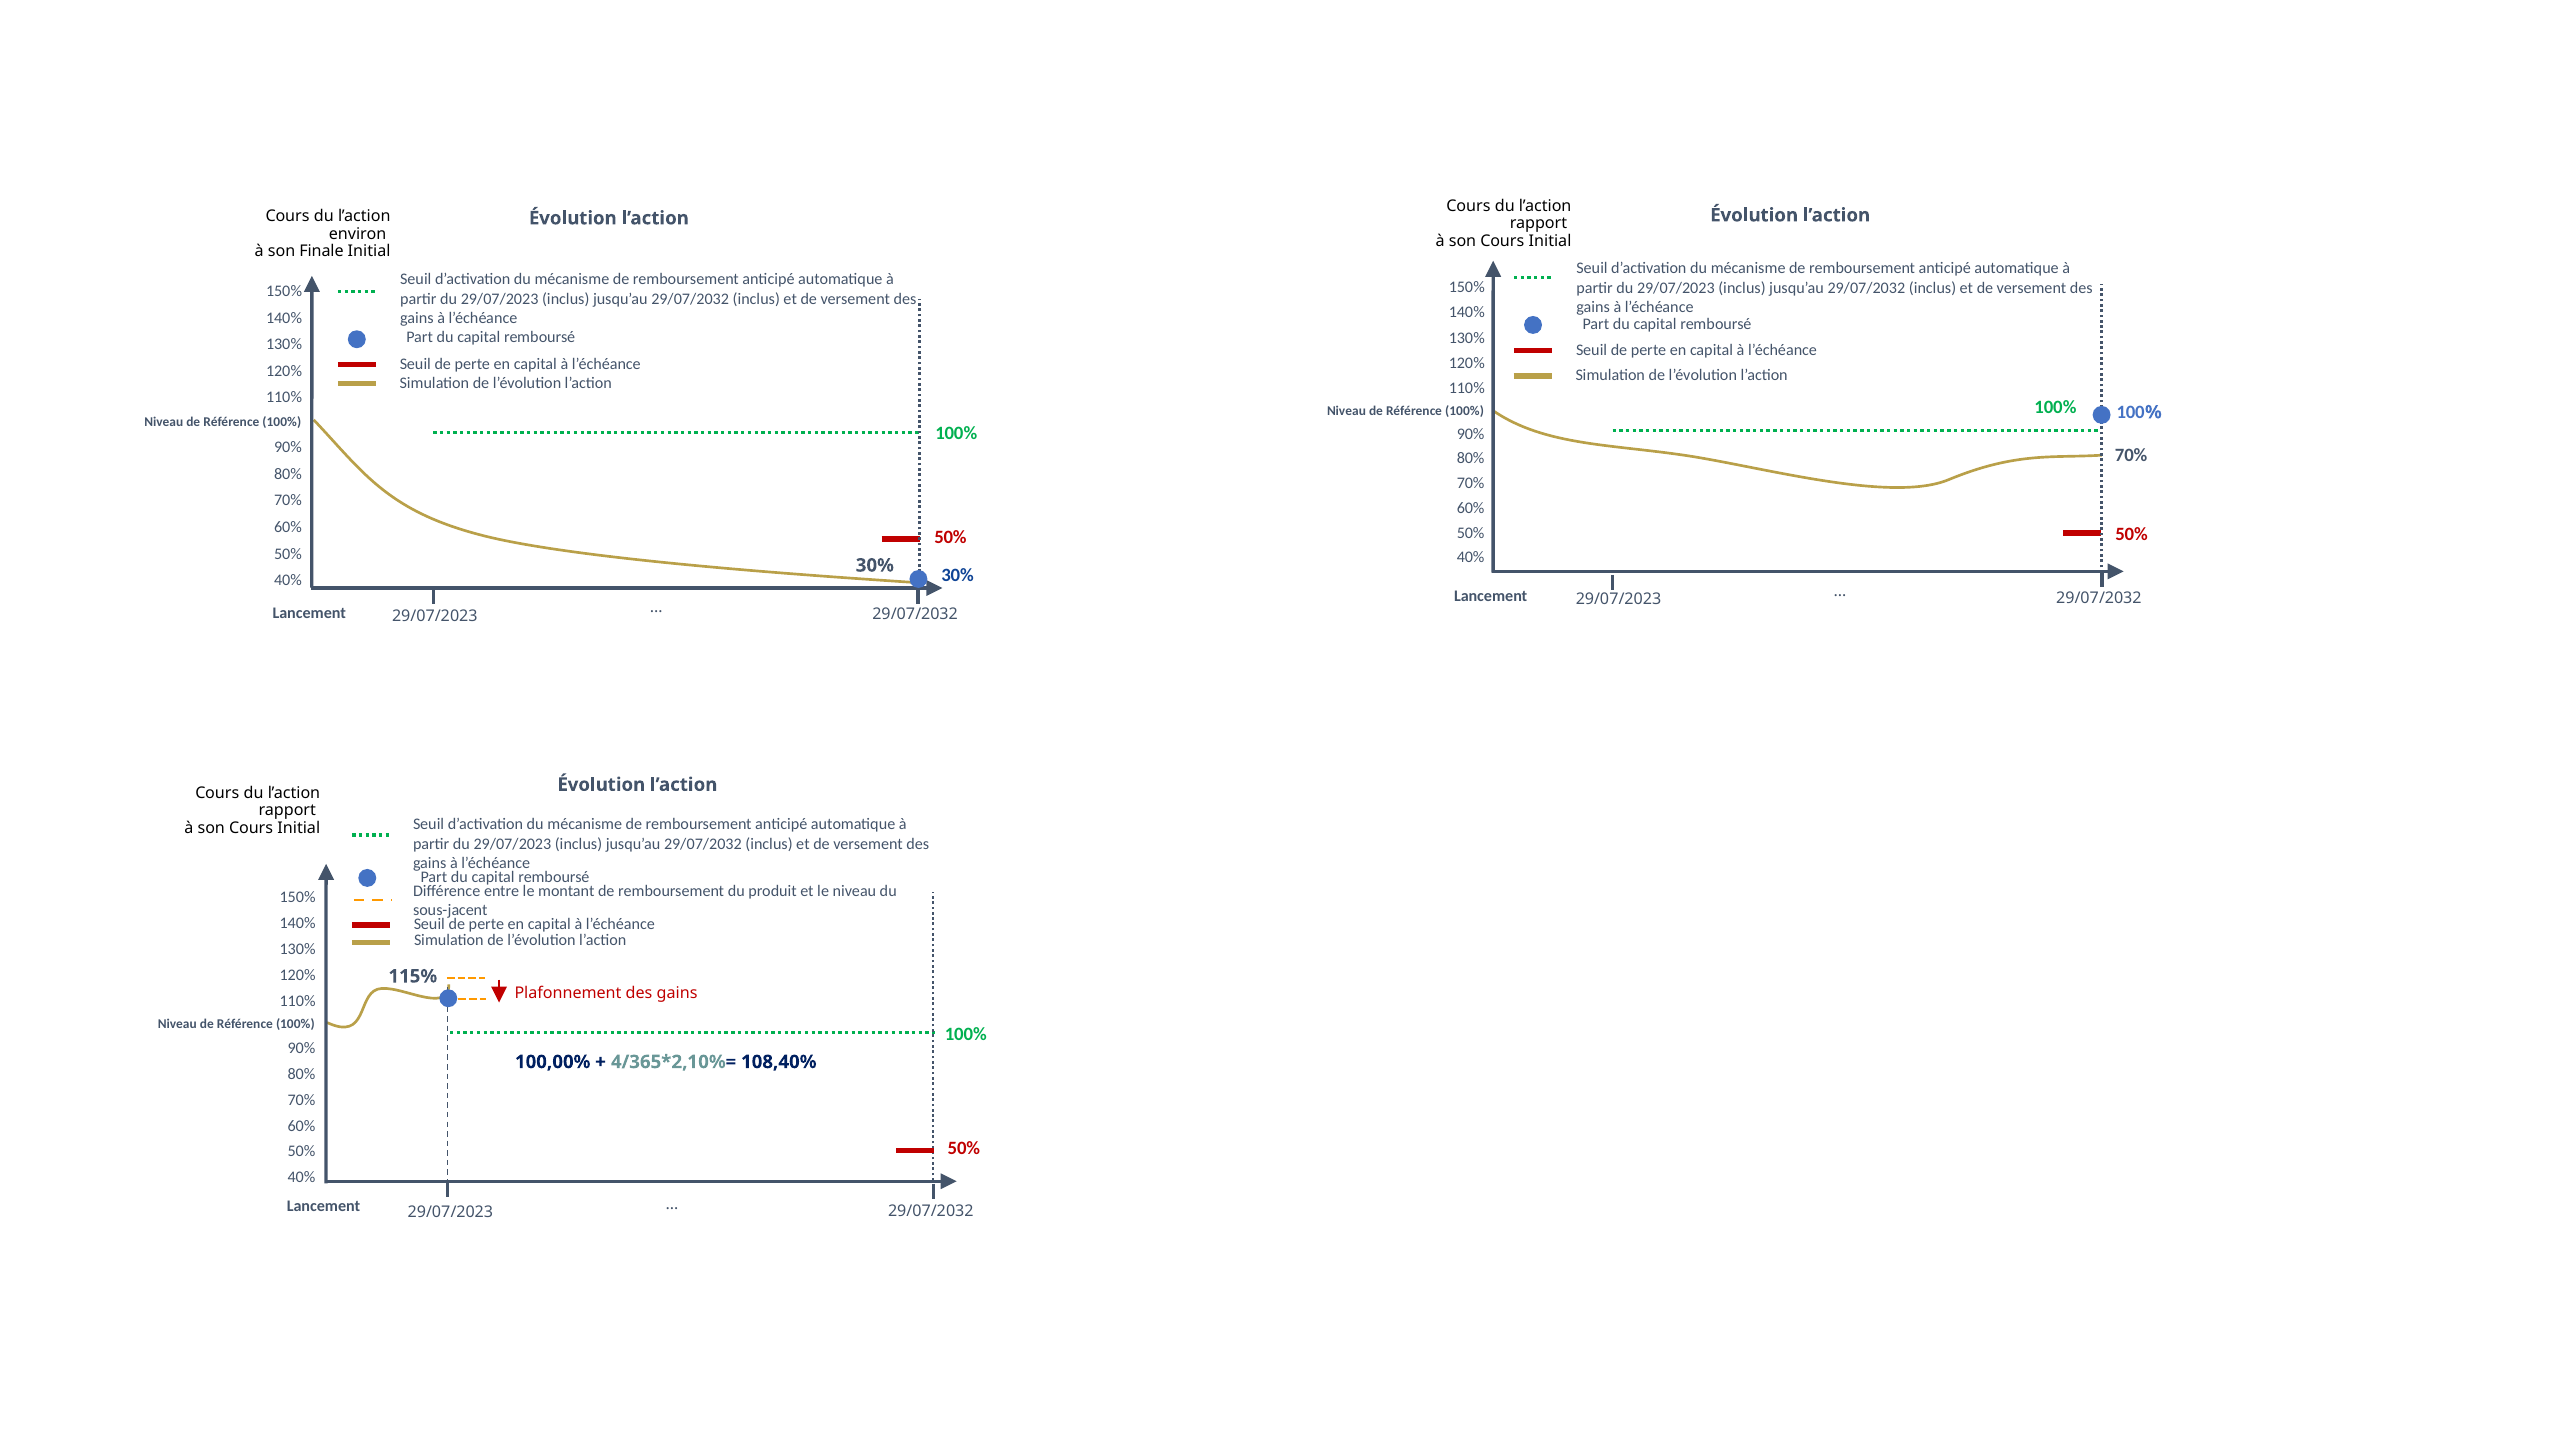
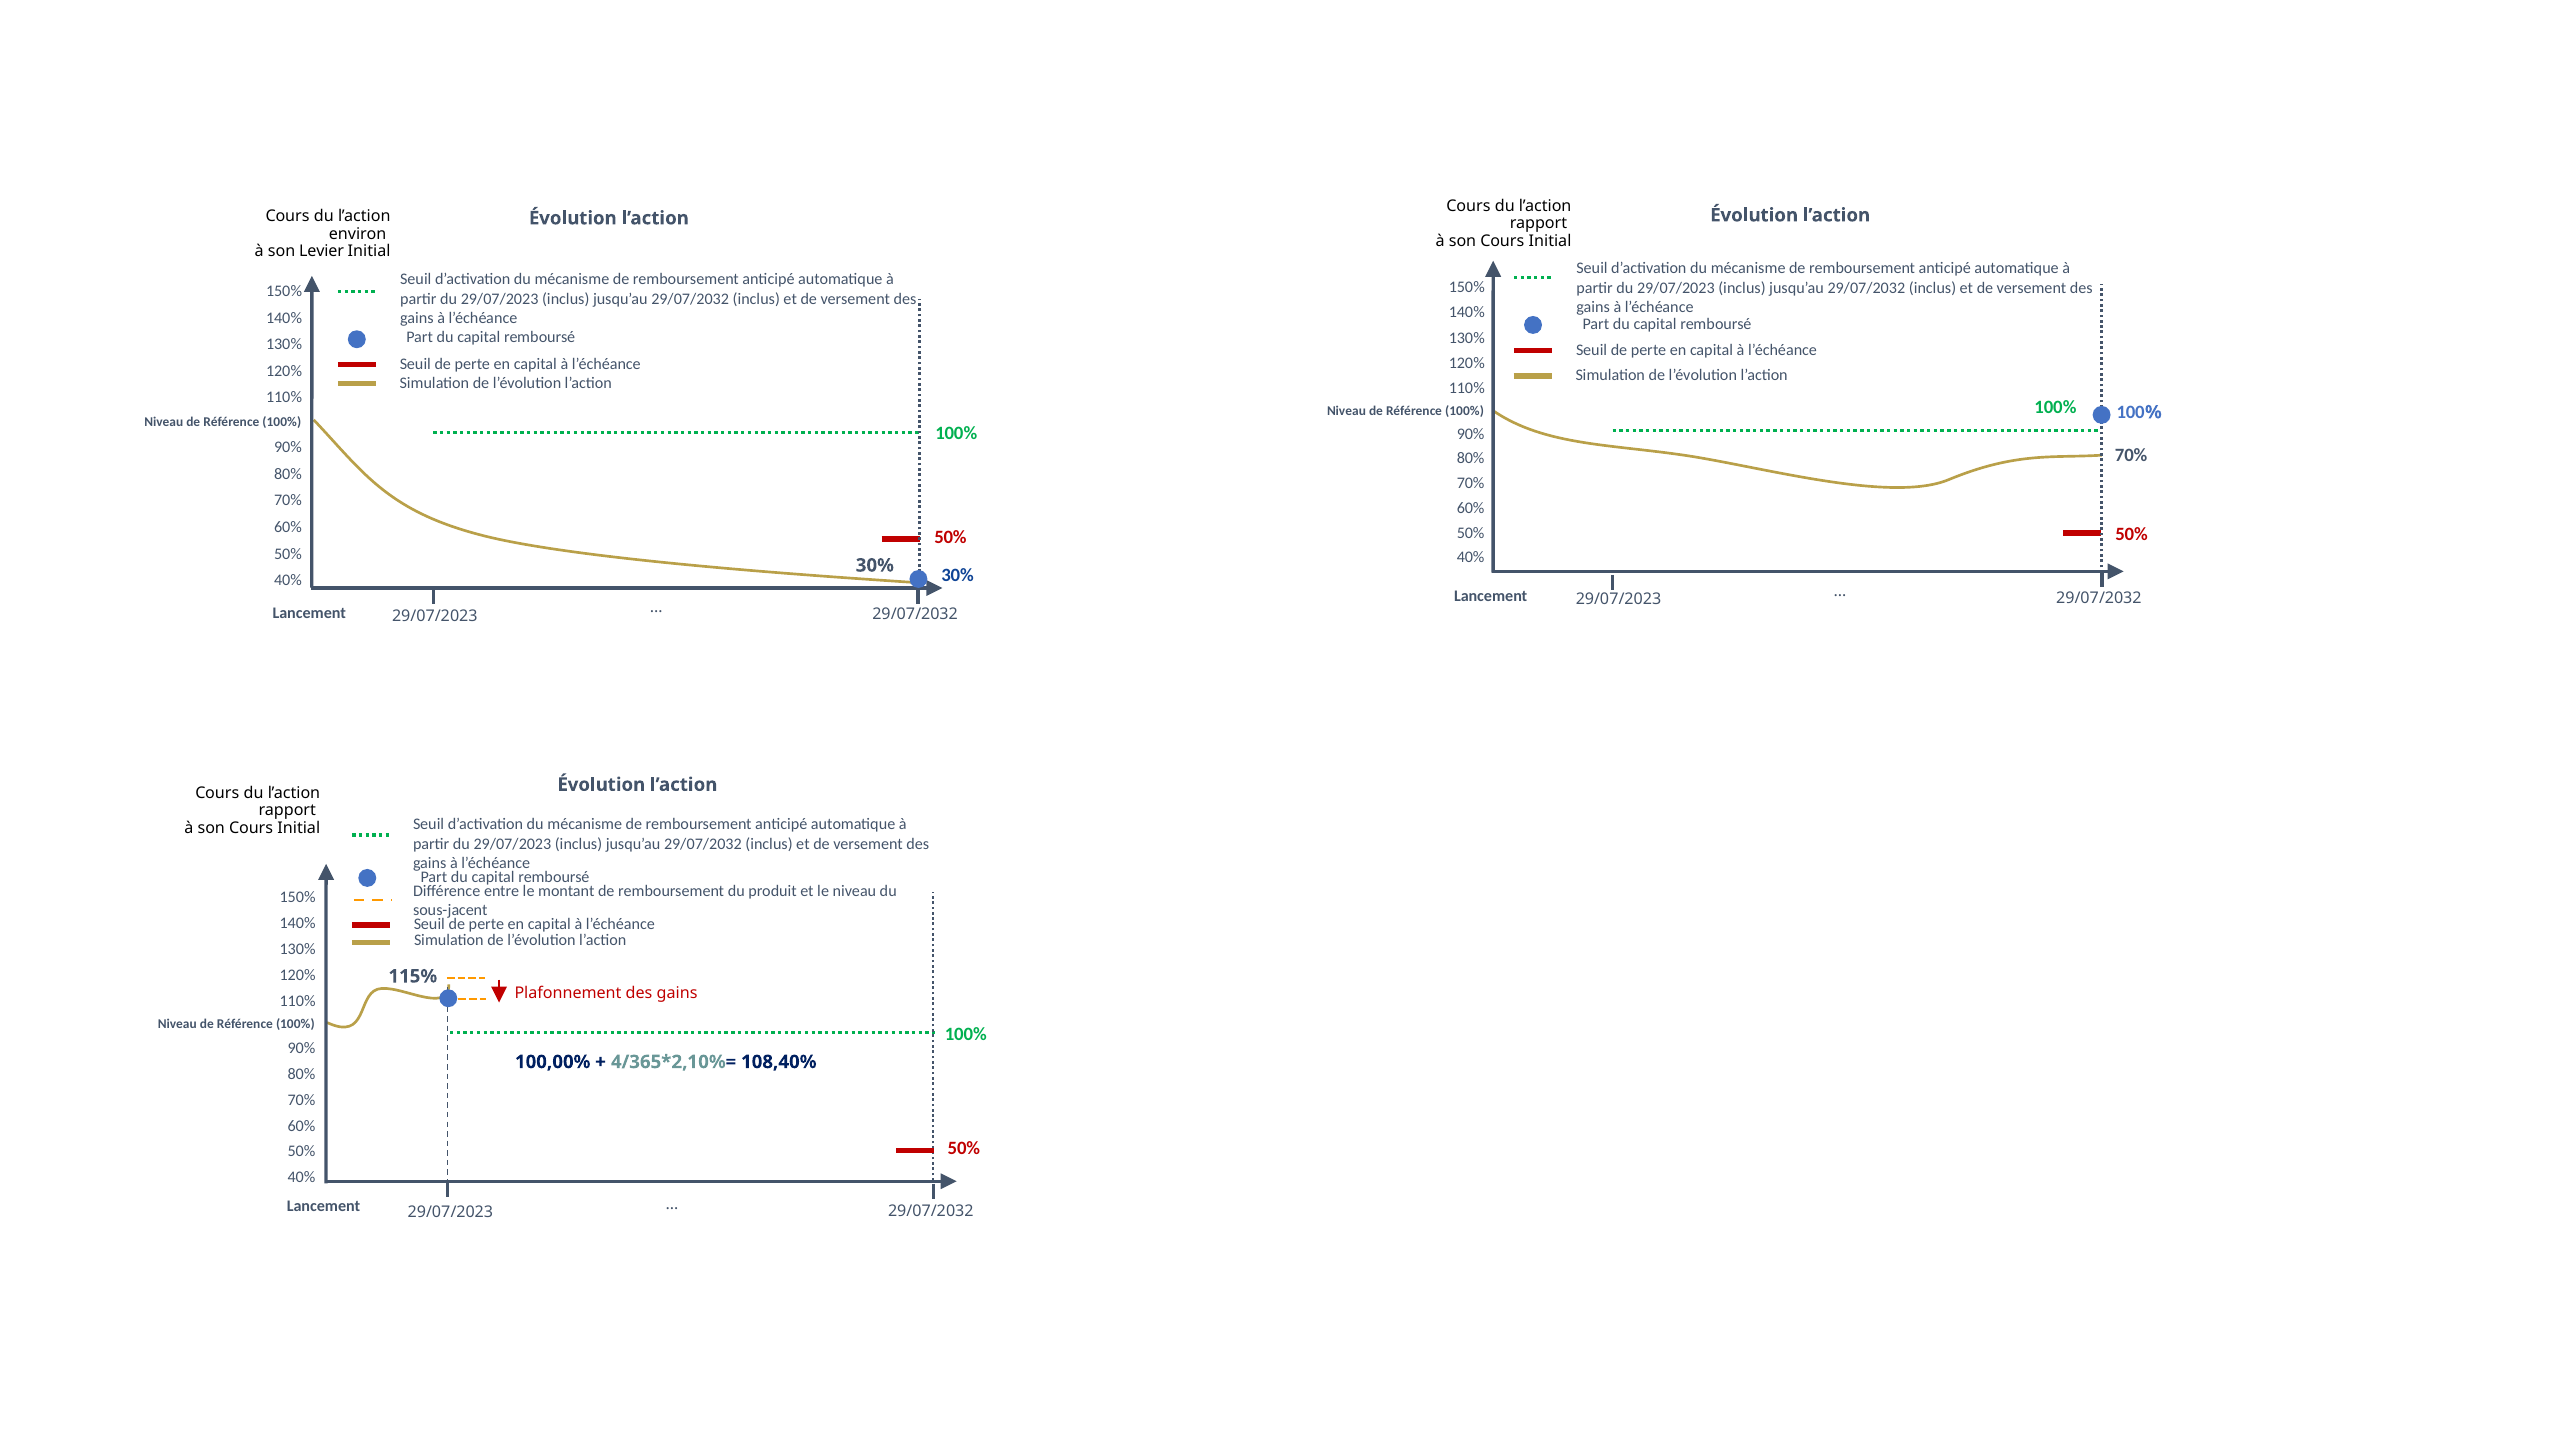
Finale: Finale -> Levier
